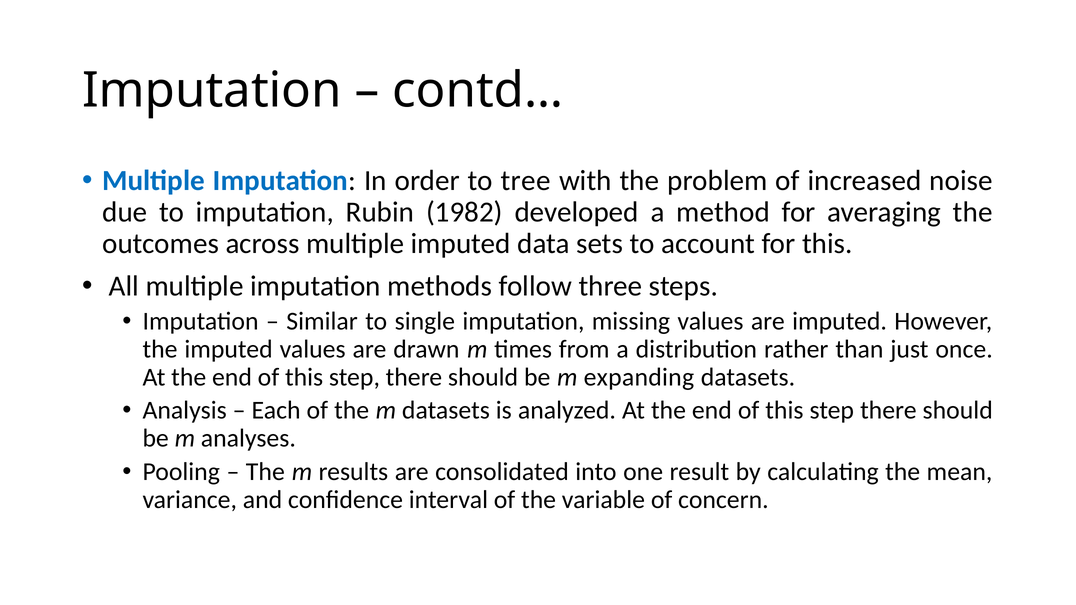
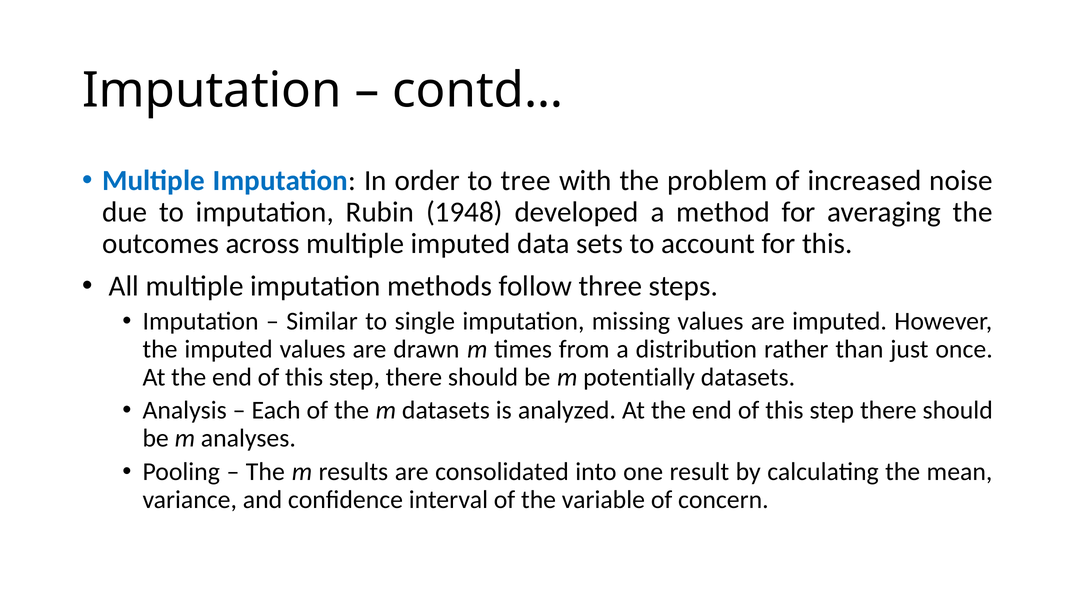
1982: 1982 -> 1948
expanding: expanding -> potentially
